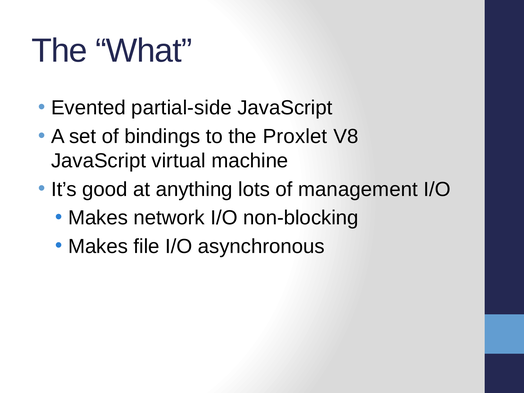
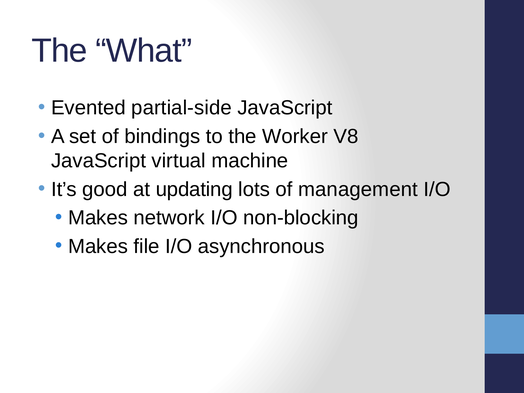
Proxlet: Proxlet -> Worker
anything: anything -> updating
